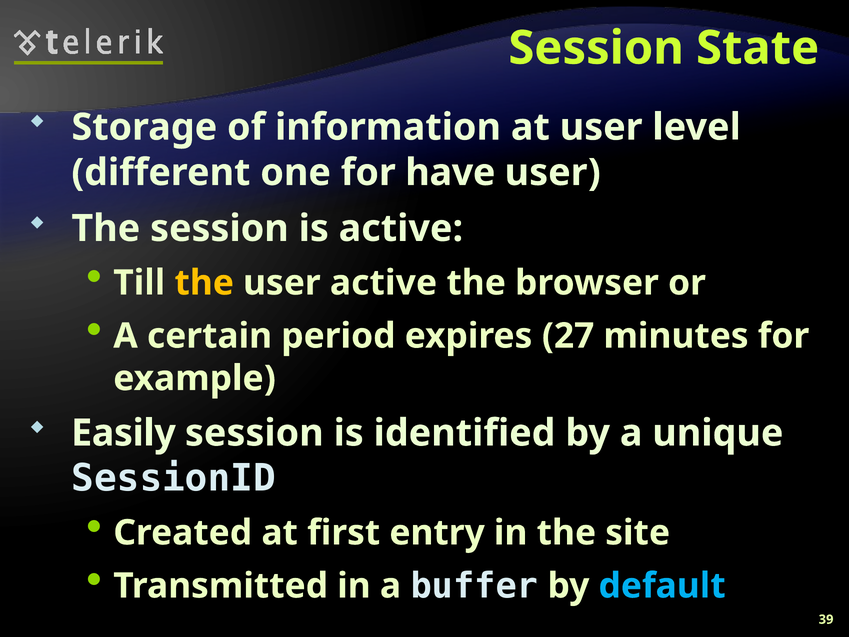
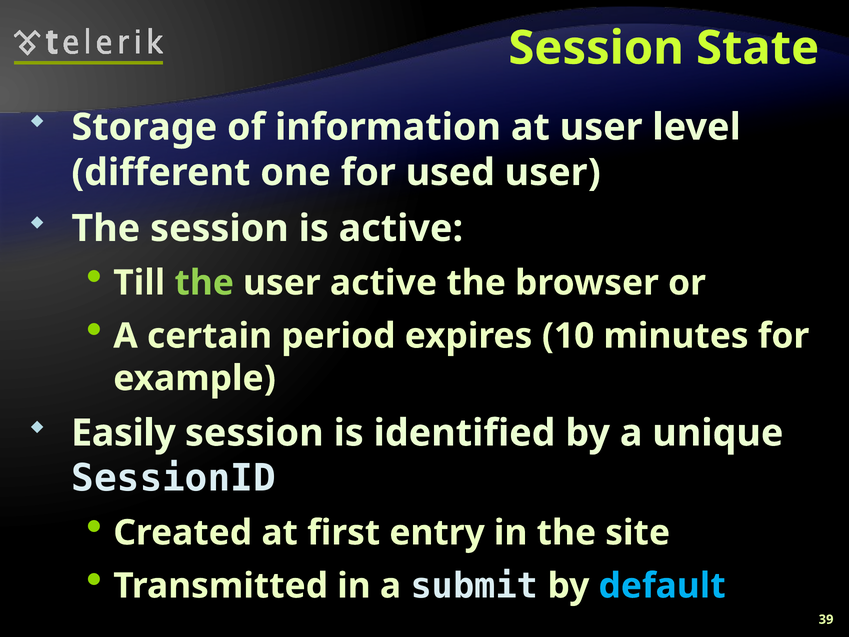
have: have -> used
the at (204, 283) colour: yellow -> light green
27: 27 -> 10
buffer: buffer -> submit
